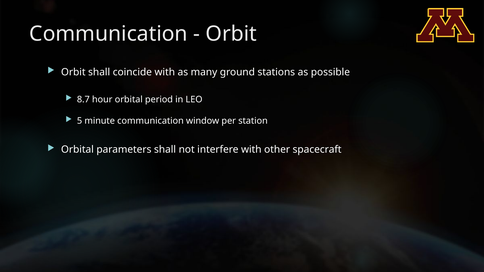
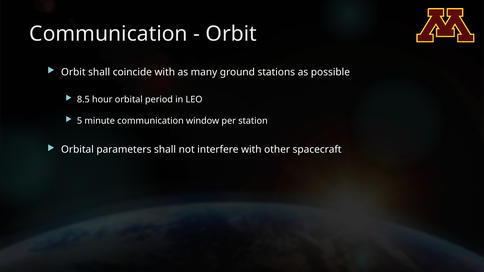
8.7: 8.7 -> 8.5
